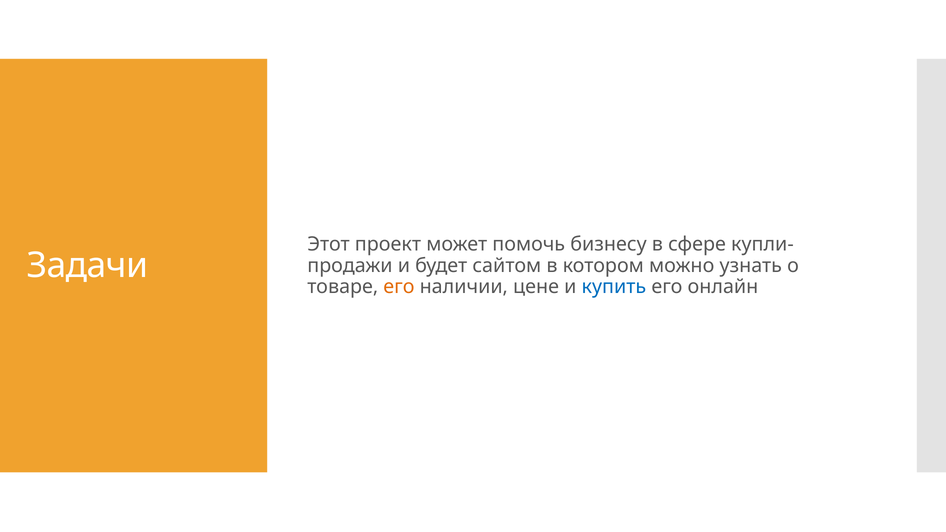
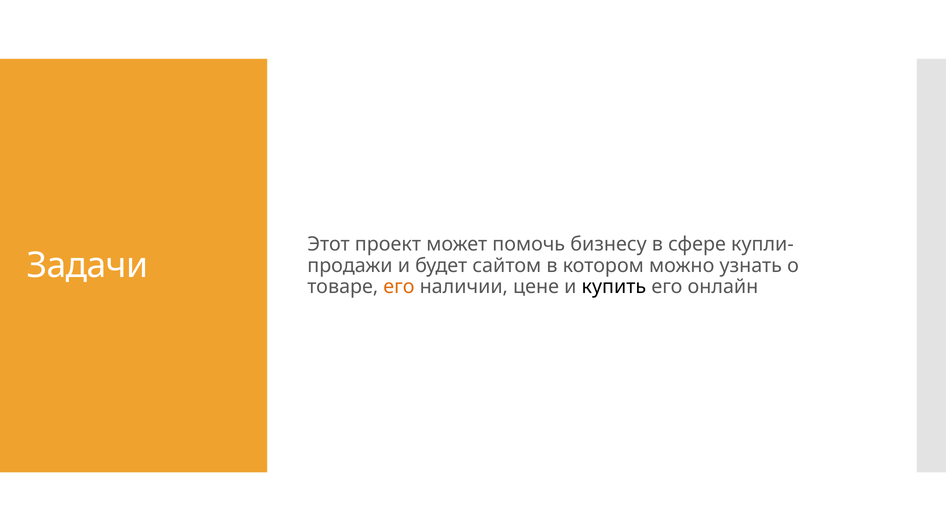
купить colour: blue -> black
